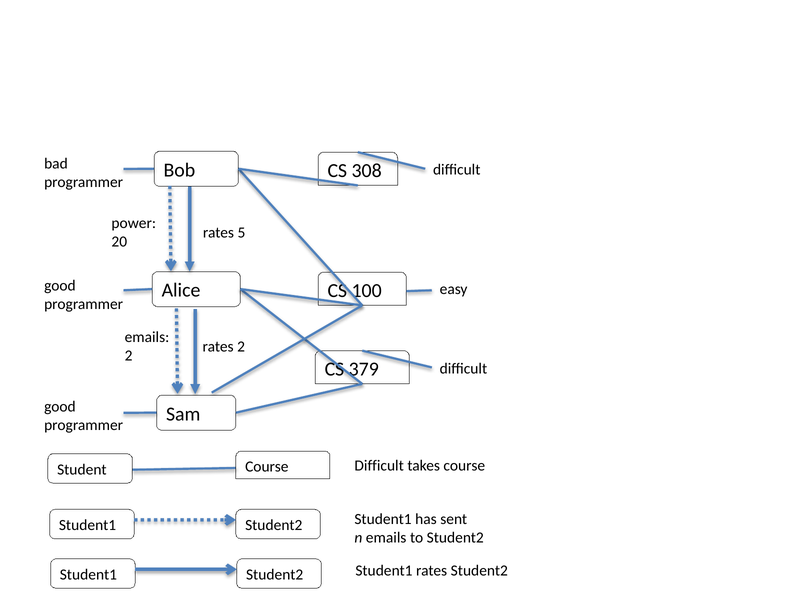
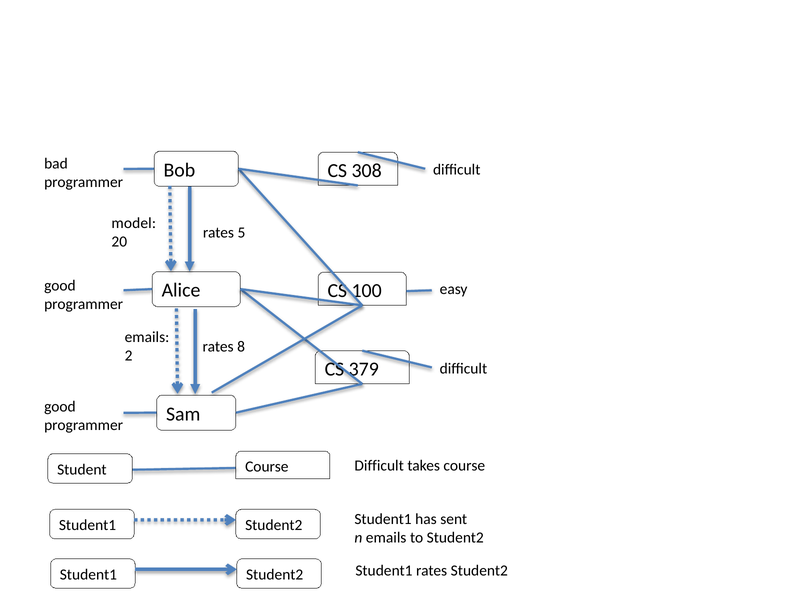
power: power -> model
rates 2: 2 -> 8
